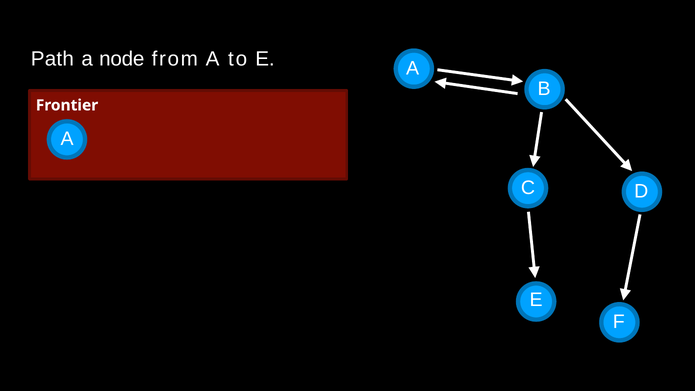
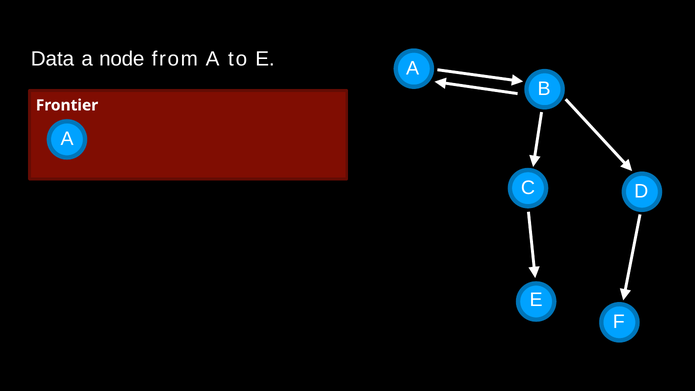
Path: Path -> Data
